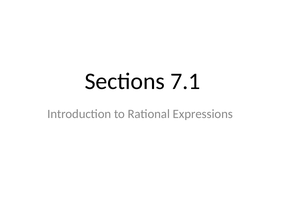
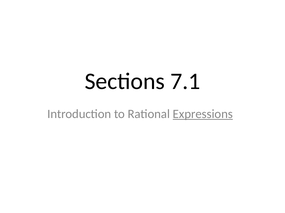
Expressions underline: none -> present
